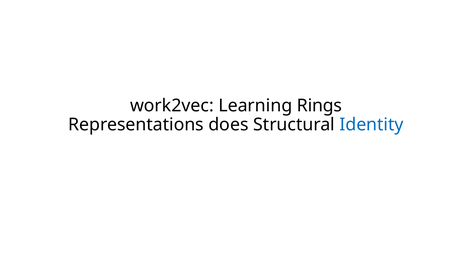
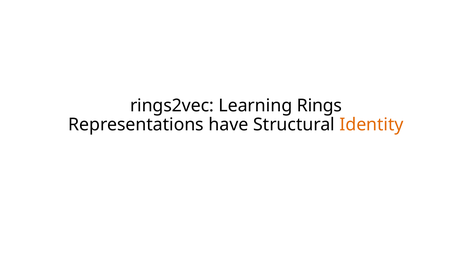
work2vec: work2vec -> rings2vec
does: does -> have
Identity colour: blue -> orange
